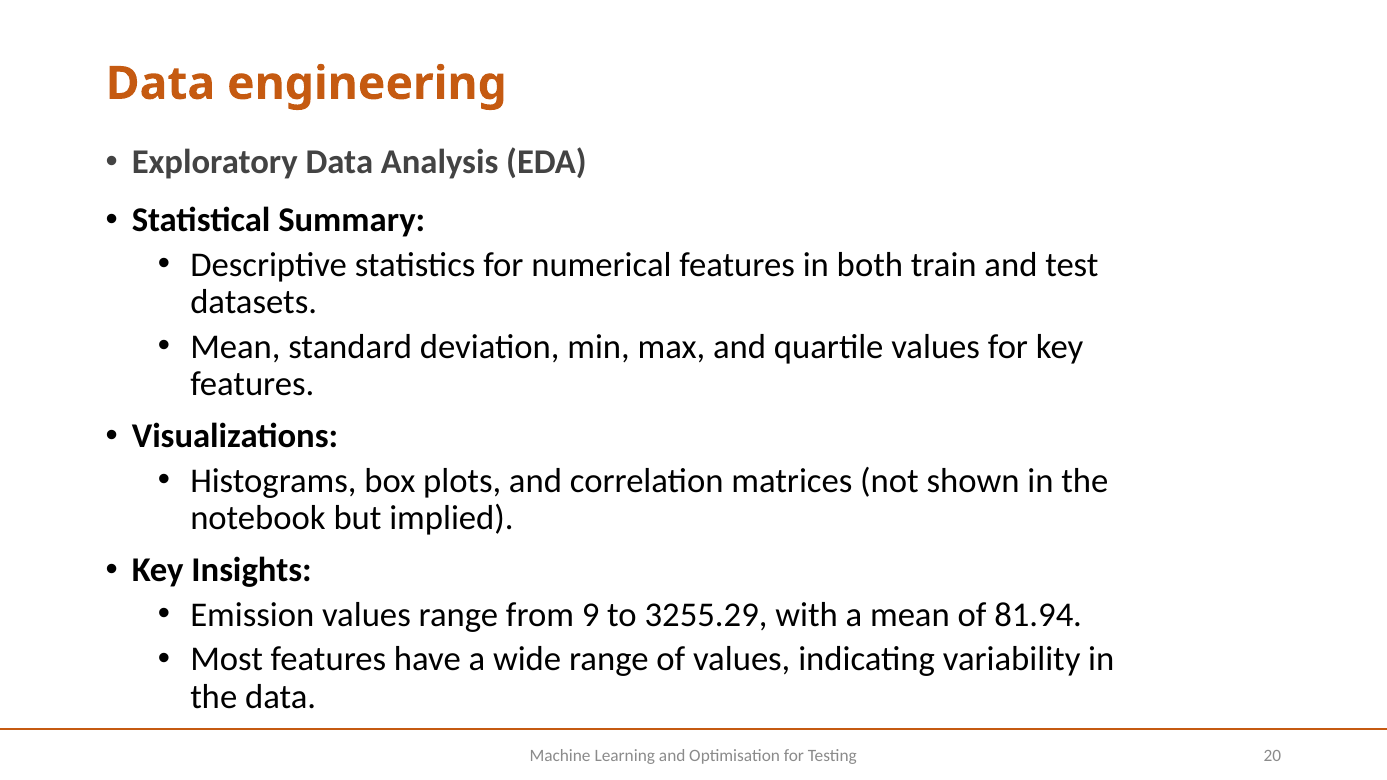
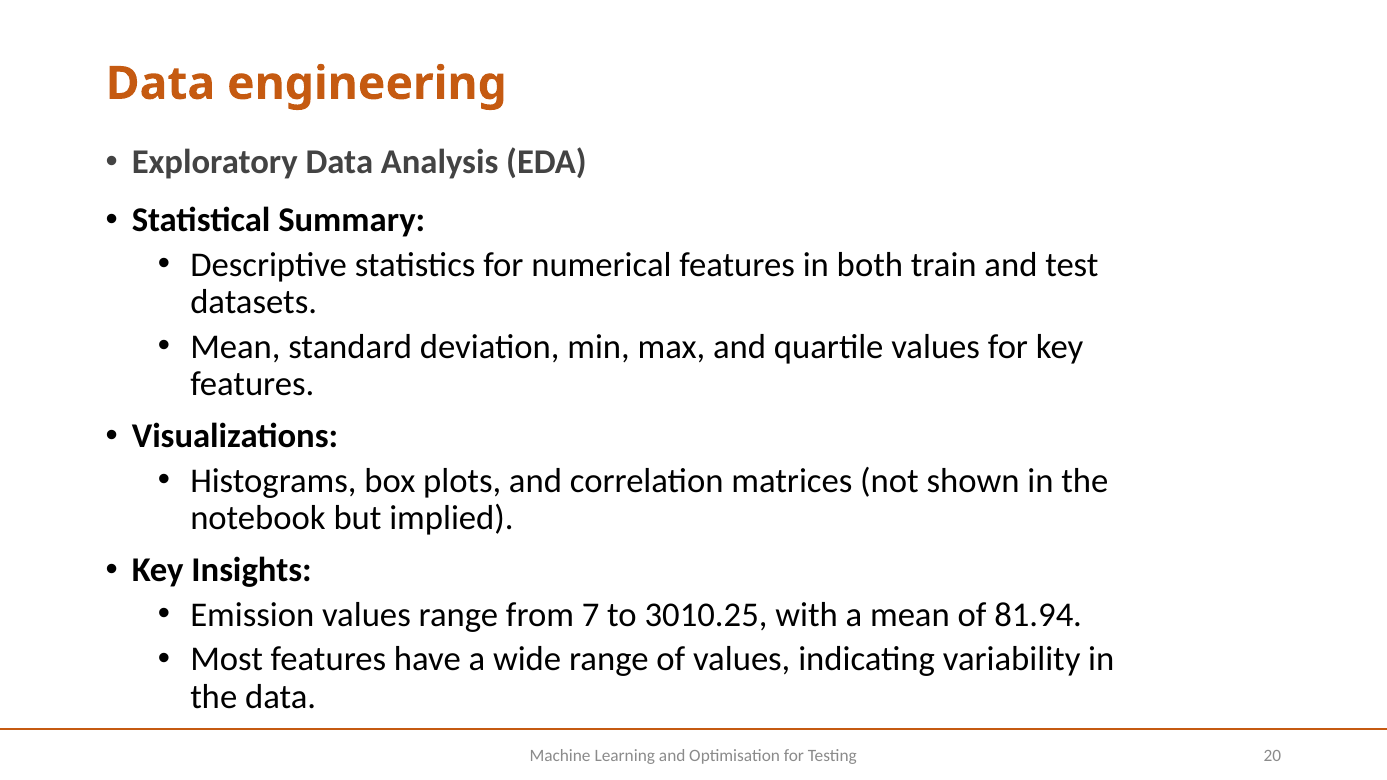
9: 9 -> 7
3255.29: 3255.29 -> 3010.25
